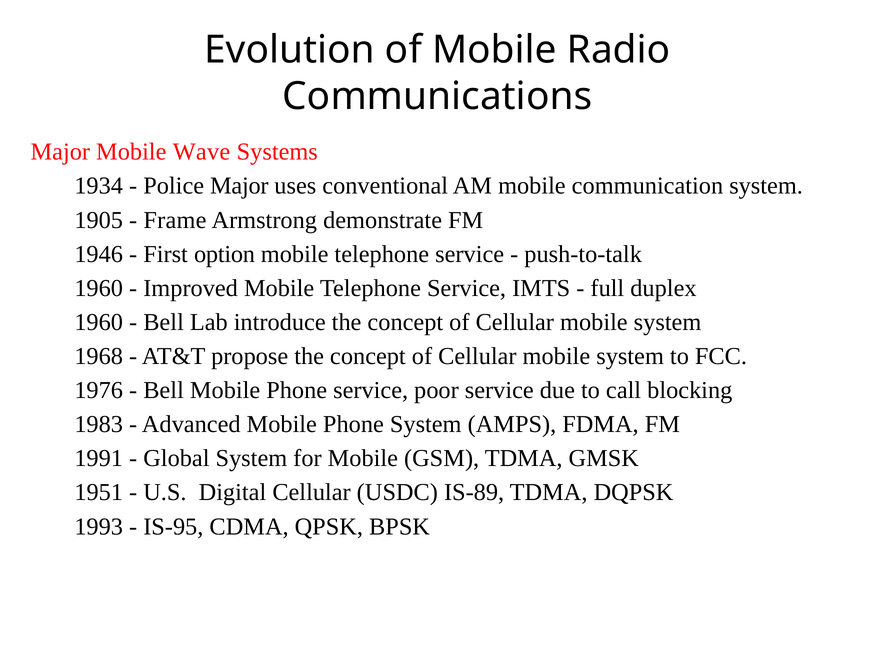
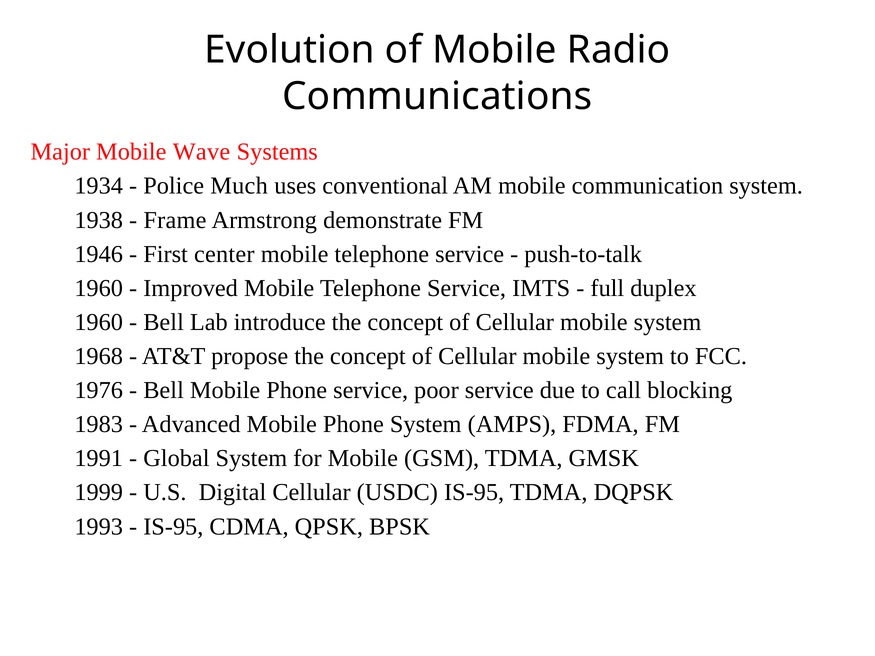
Police Major: Major -> Much
1905: 1905 -> 1938
option: option -> center
1951: 1951 -> 1999
USDC IS-89: IS-89 -> IS-95
